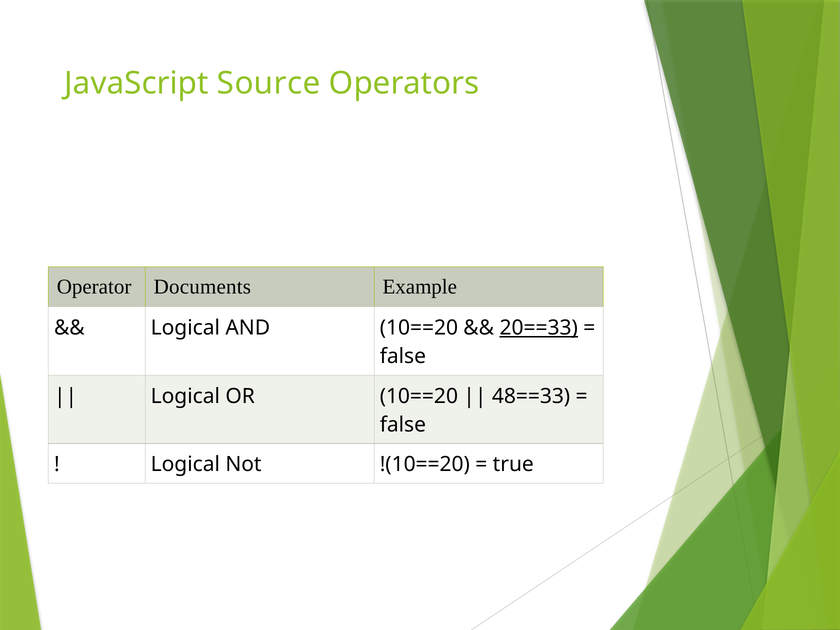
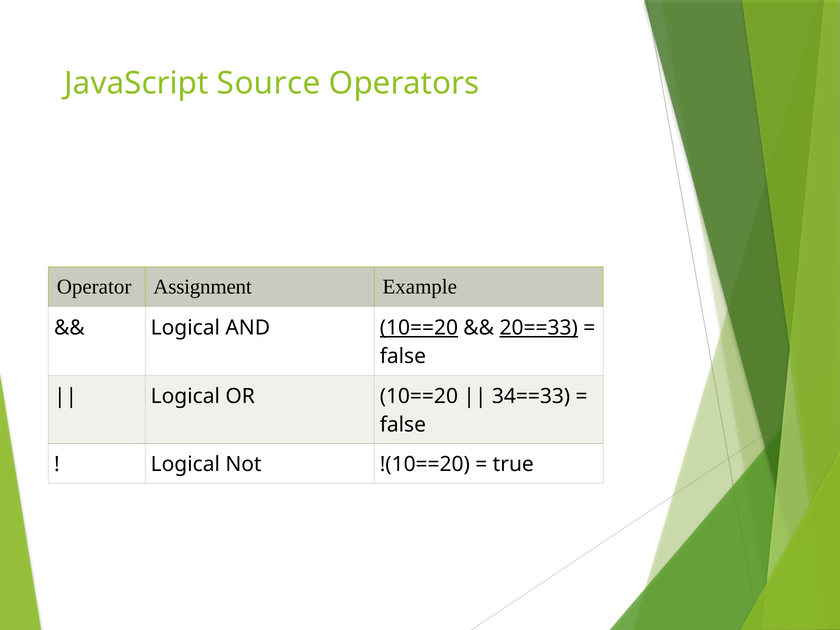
Documents: Documents -> Assignment
10==20 at (419, 328) underline: none -> present
48==33: 48==33 -> 34==33
